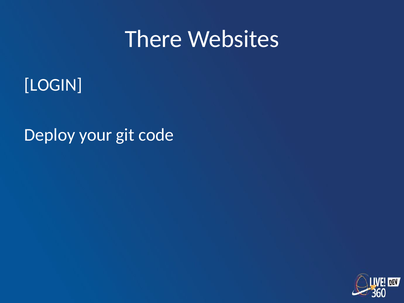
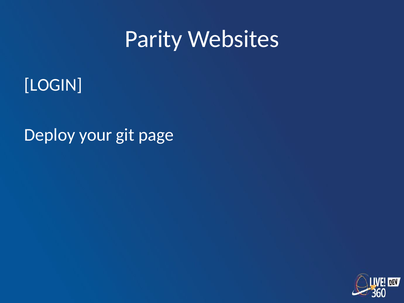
There: There -> Parity
code: code -> page
